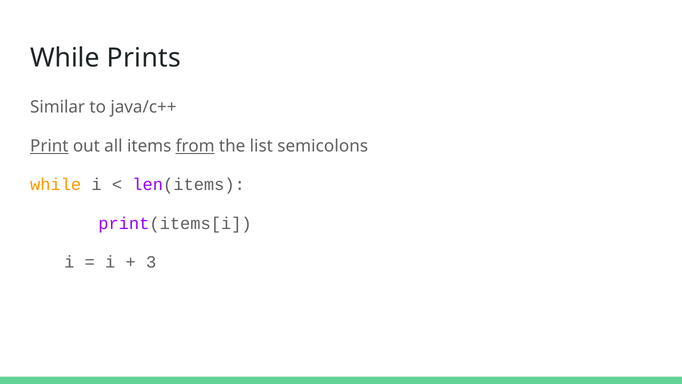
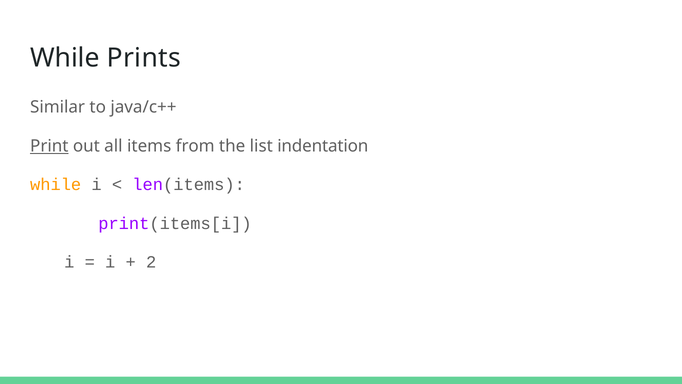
from underline: present -> none
semicolons: semicolons -> indentation
3: 3 -> 2
